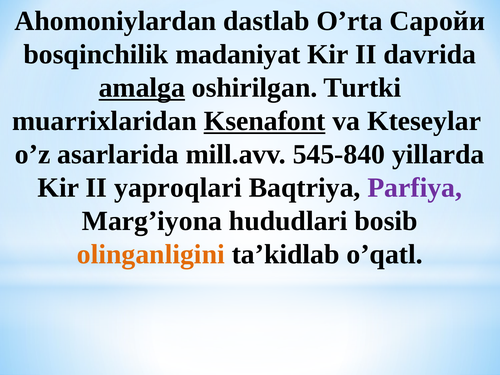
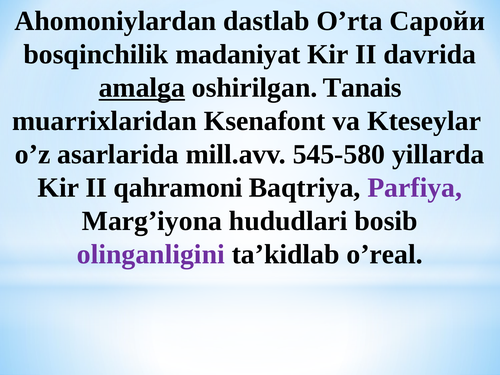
Turtki: Turtki -> Tanais
Ksenafont underline: present -> none
545-840: 545-840 -> 545-580
yaproqlari: yaproqlari -> qahramoni
olinganligini colour: orange -> purple
o’qatl: o’qatl -> o’real
